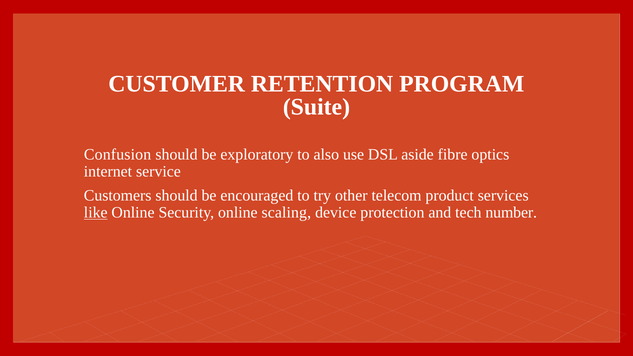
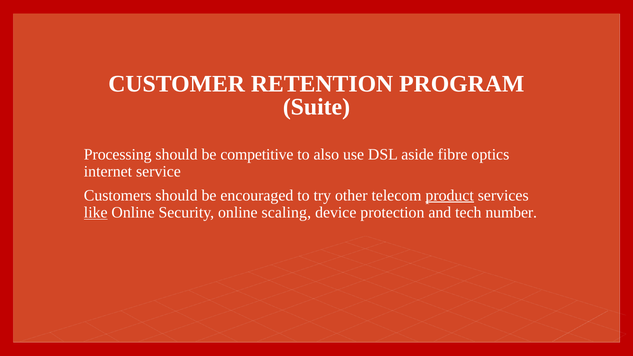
Confusion: Confusion -> Processing
exploratory: exploratory -> competitive
product underline: none -> present
